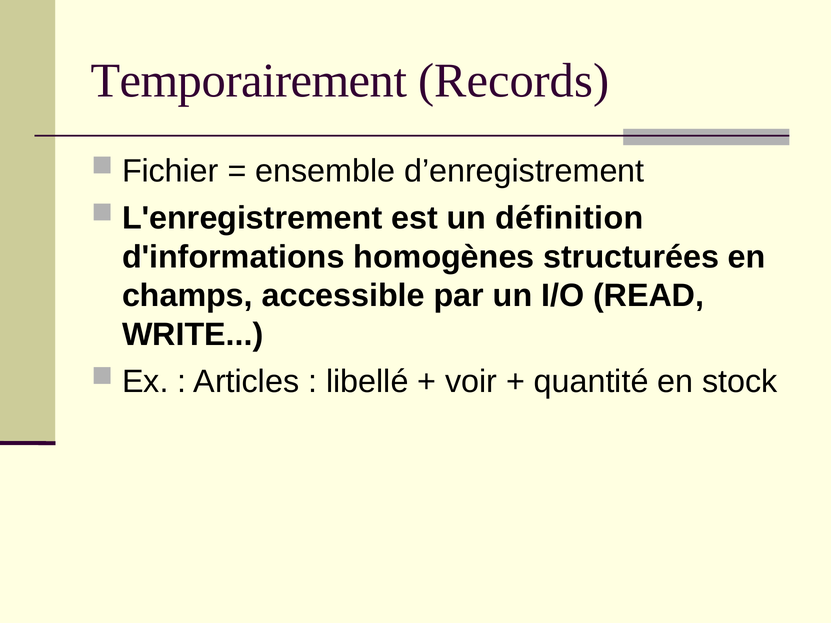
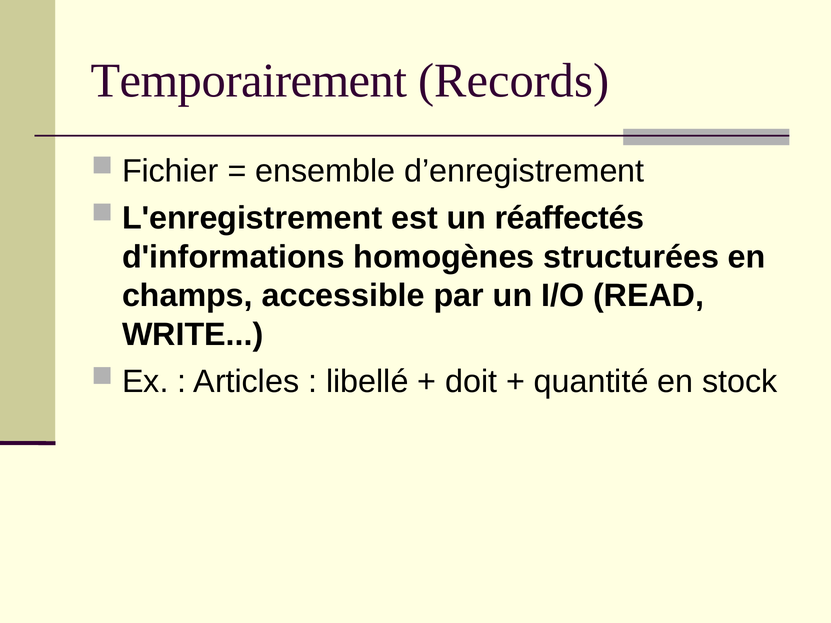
définition: définition -> réaffectés
voir: voir -> doit
